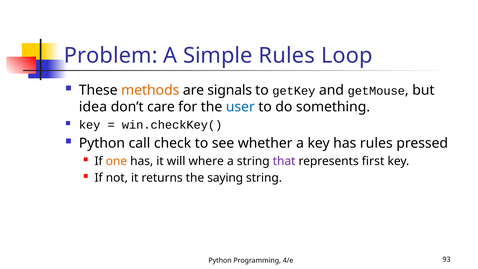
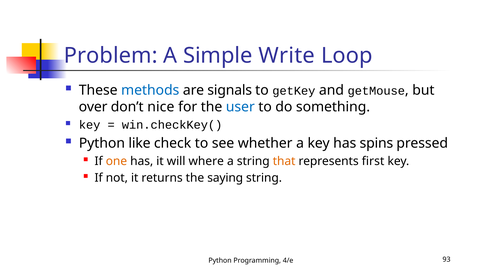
Simple Rules: Rules -> Write
methods colour: orange -> blue
idea: idea -> over
care: care -> nice
call: call -> like
has rules: rules -> spins
that colour: purple -> orange
